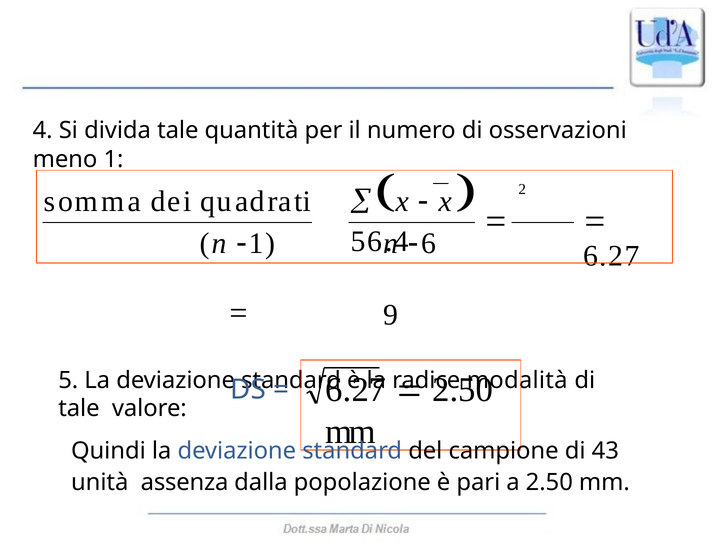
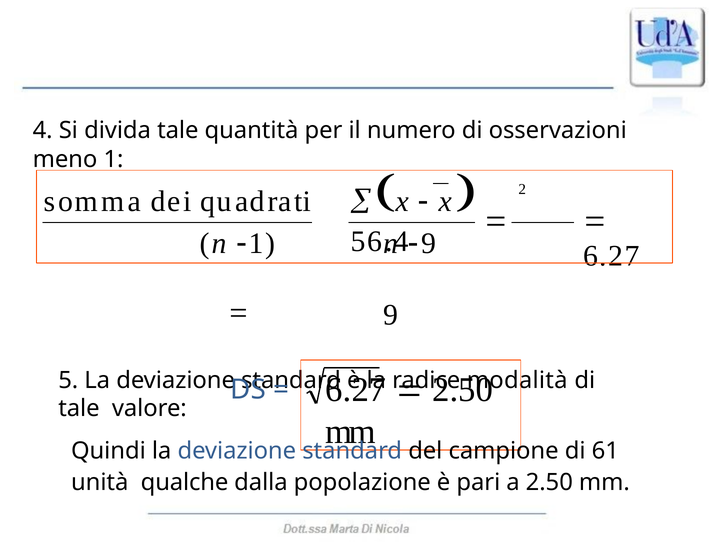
6 at (429, 244): 6 -> 9
43: 43 -> 61
assenza: assenza -> qualche
